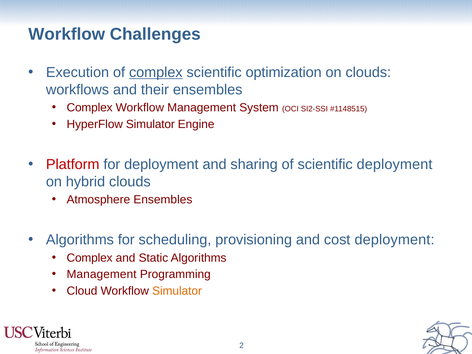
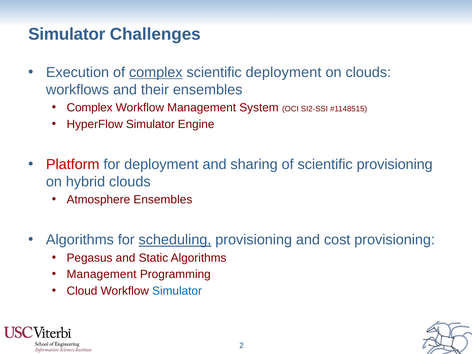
Workflow at (67, 34): Workflow -> Simulator
scientific optimization: optimization -> deployment
scientific deployment: deployment -> provisioning
scheduling underline: none -> present
cost deployment: deployment -> provisioning
Complex at (90, 258): Complex -> Pegasus
Simulator at (177, 291) colour: orange -> blue
